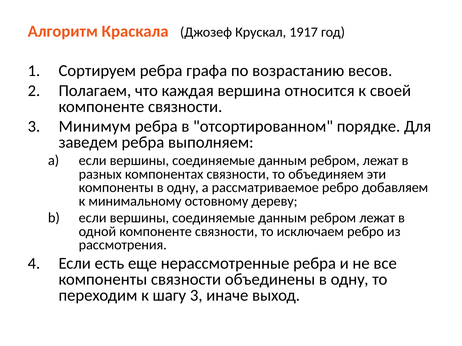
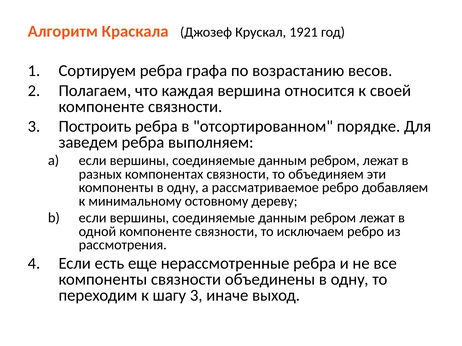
1917: 1917 -> 1921
Минимум: Минимум -> Построить
